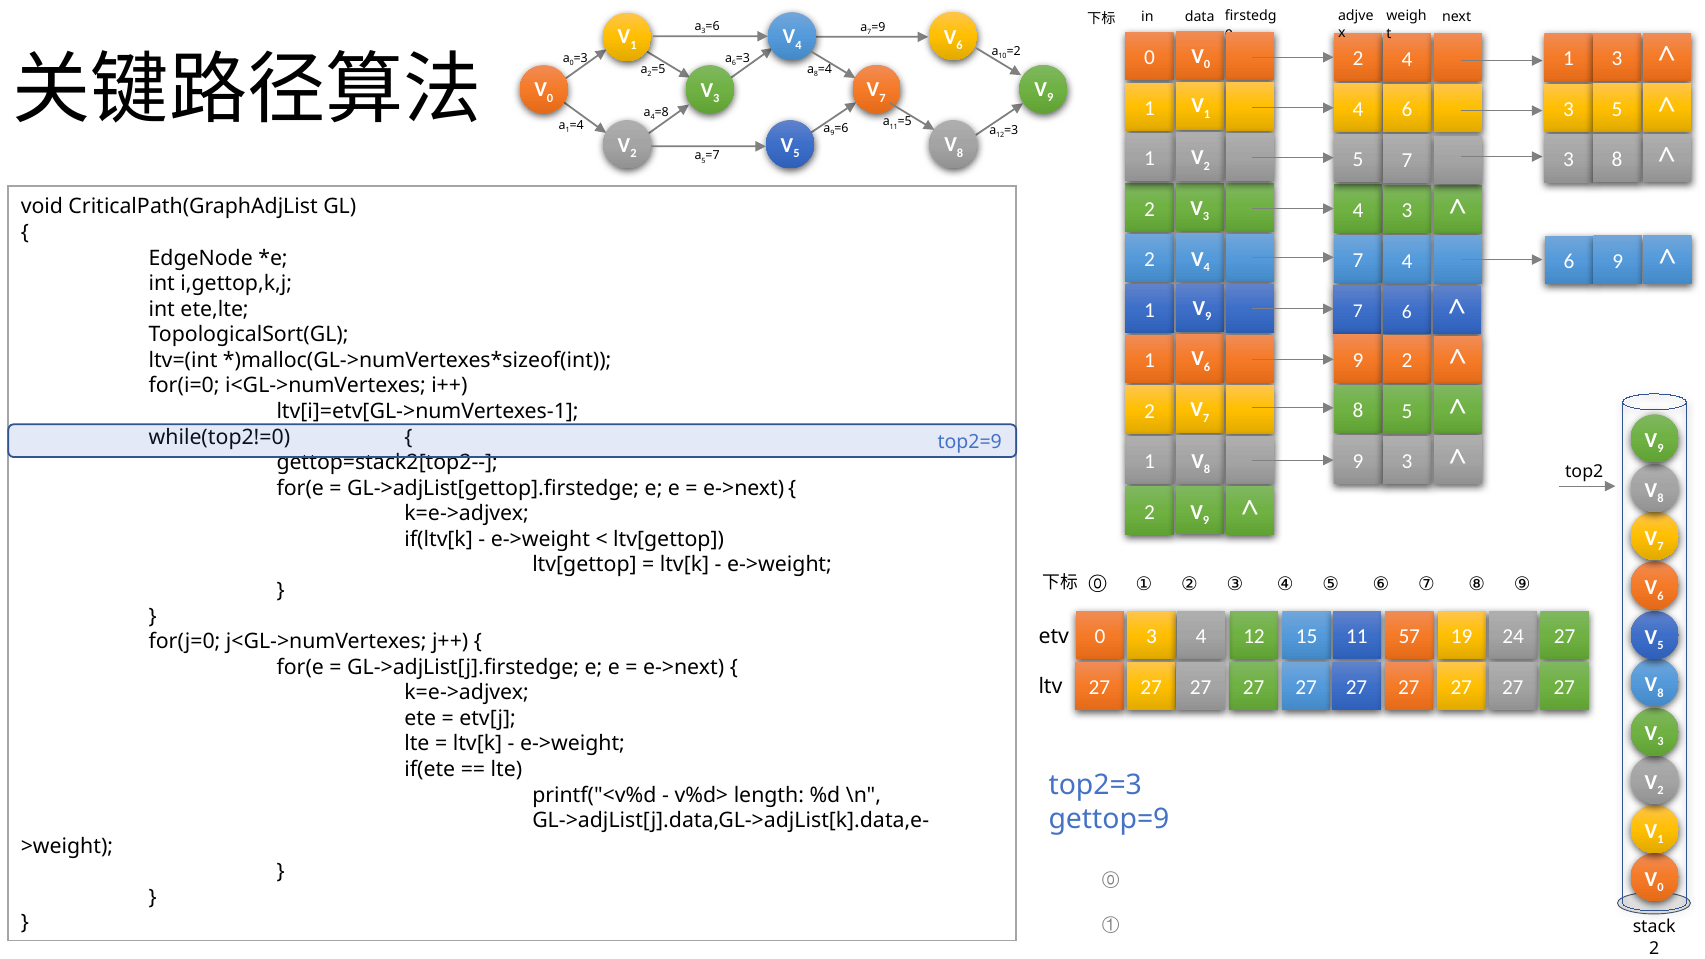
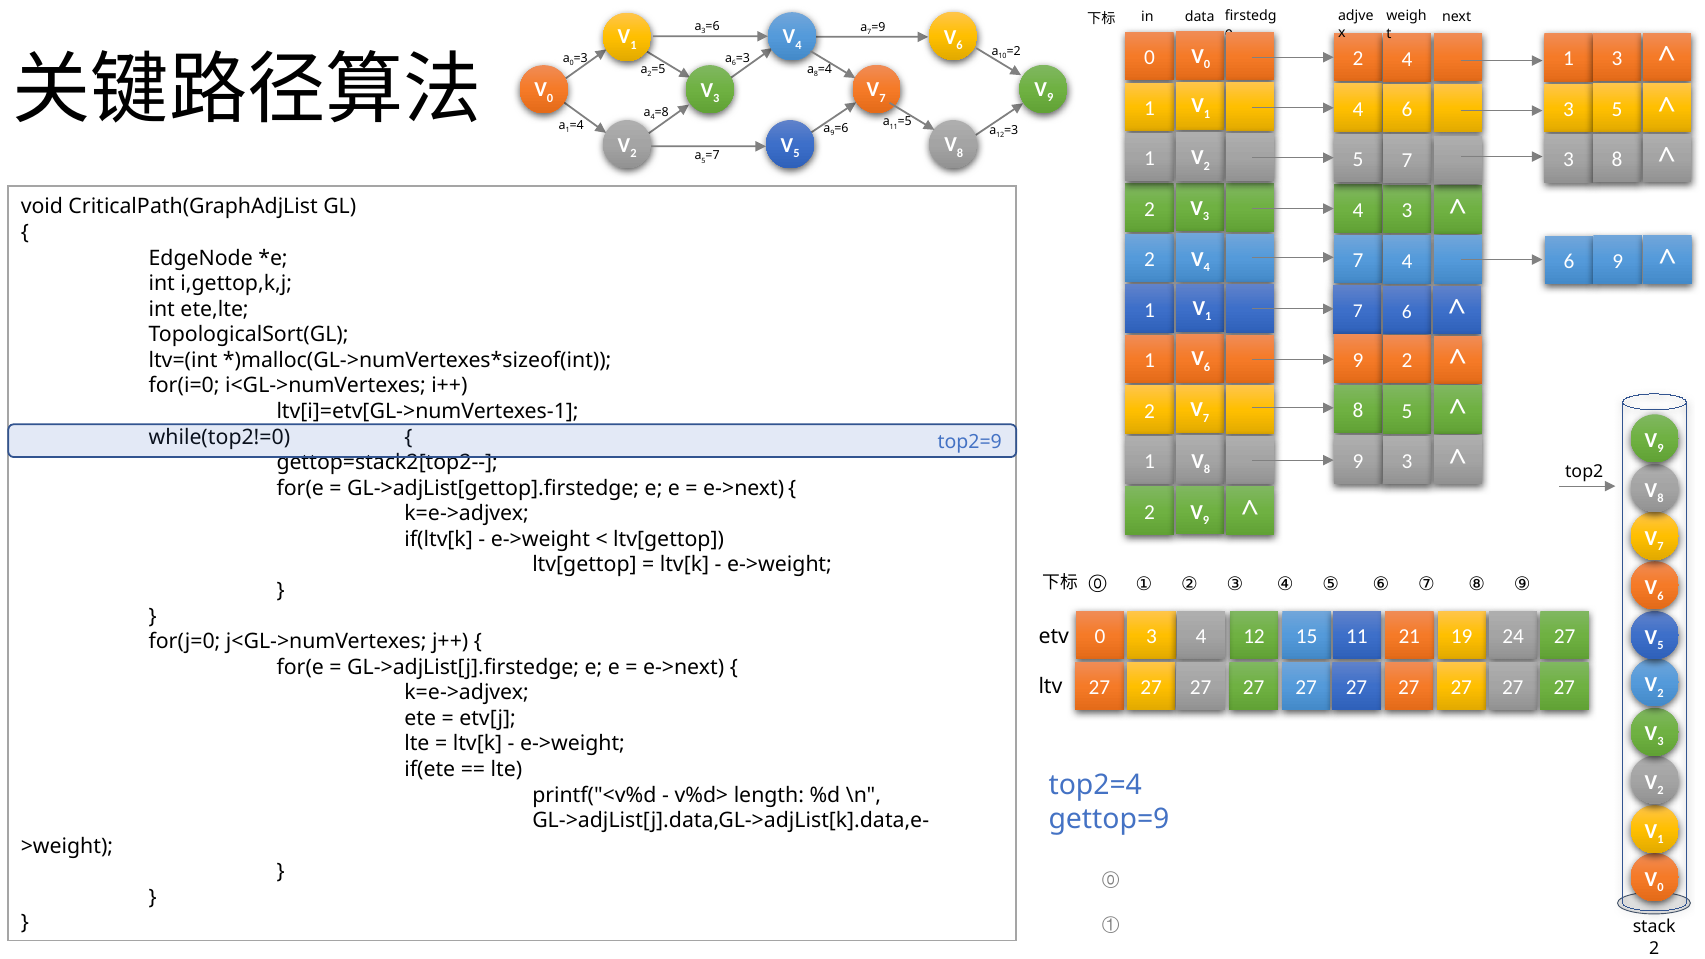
9 at (1208, 316): 9 -> 1
57: 57 -> 21
8 at (1660, 693): 8 -> 2
top2=3: top2=3 -> top2=4
